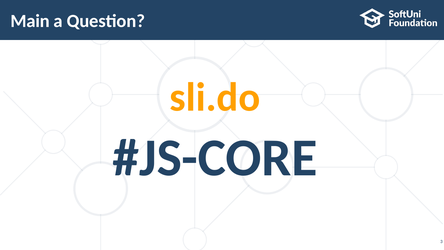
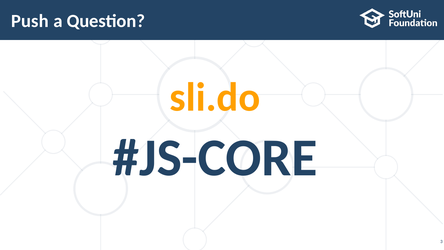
Main: Main -> Push
